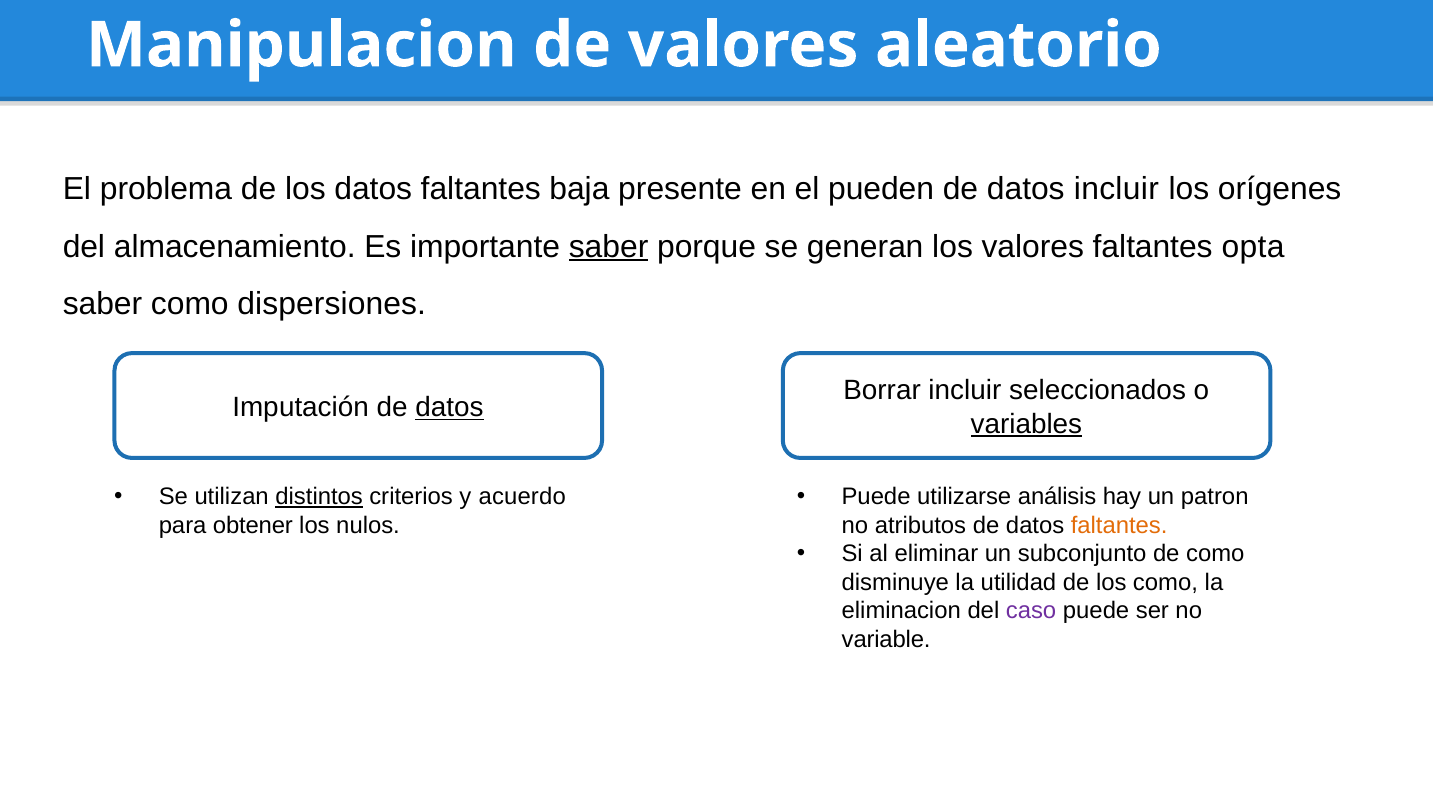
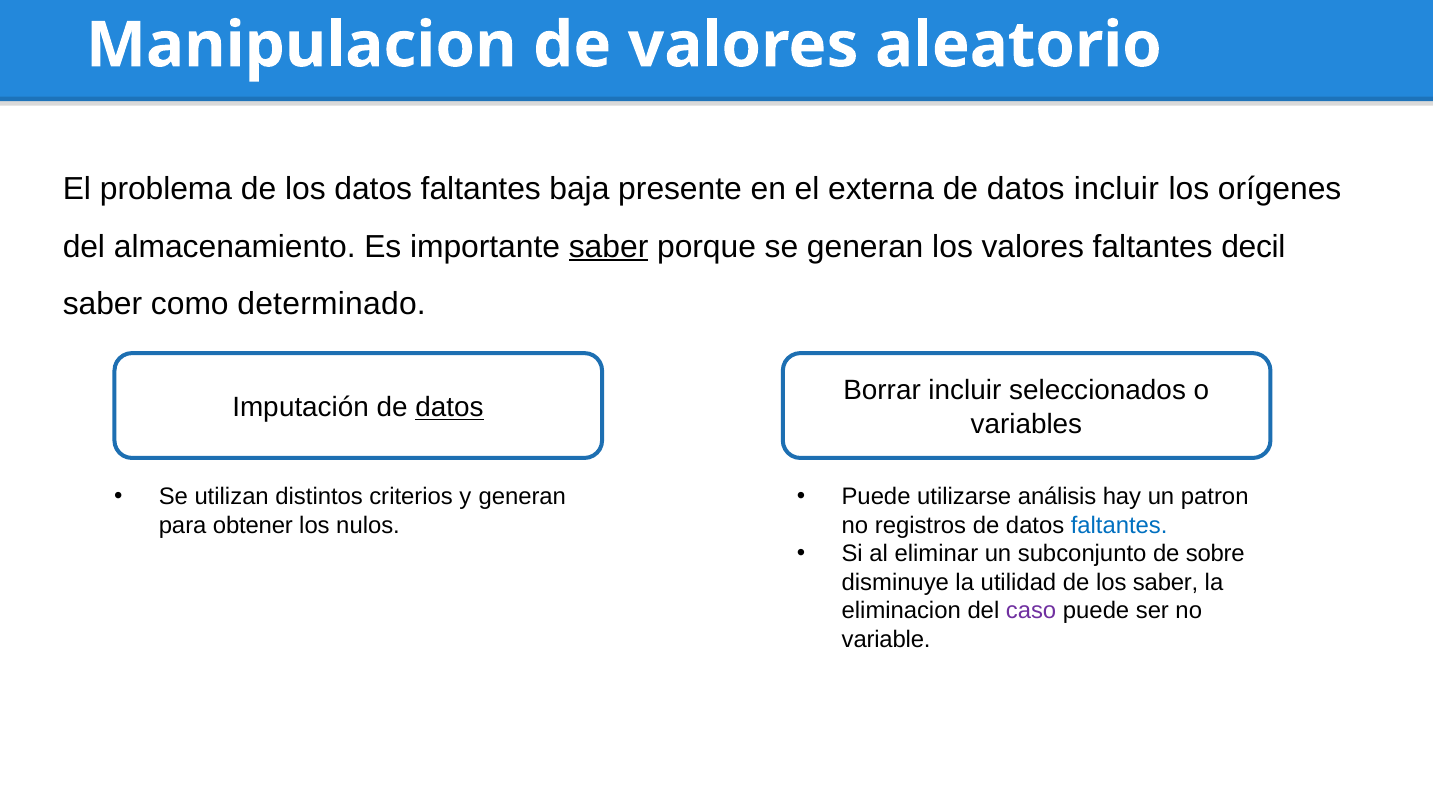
pueden: pueden -> externa
opta: opta -> decil
dispersiones: dispersiones -> determinado
variables underline: present -> none
distintos underline: present -> none
y acuerdo: acuerdo -> generan
atributos: atributos -> registros
faltantes at (1119, 525) colour: orange -> blue
de como: como -> sobre
los como: como -> saber
